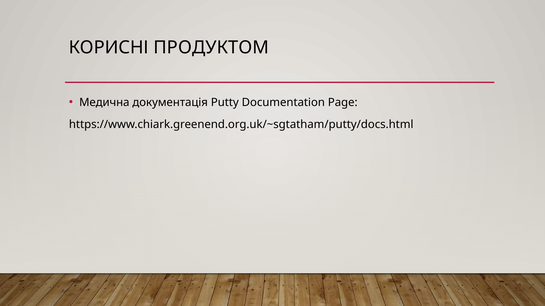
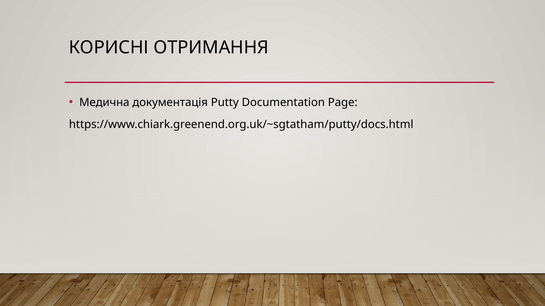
ПРОДУКТОМ: ПРОДУКТОМ -> ОТРИМАННЯ
